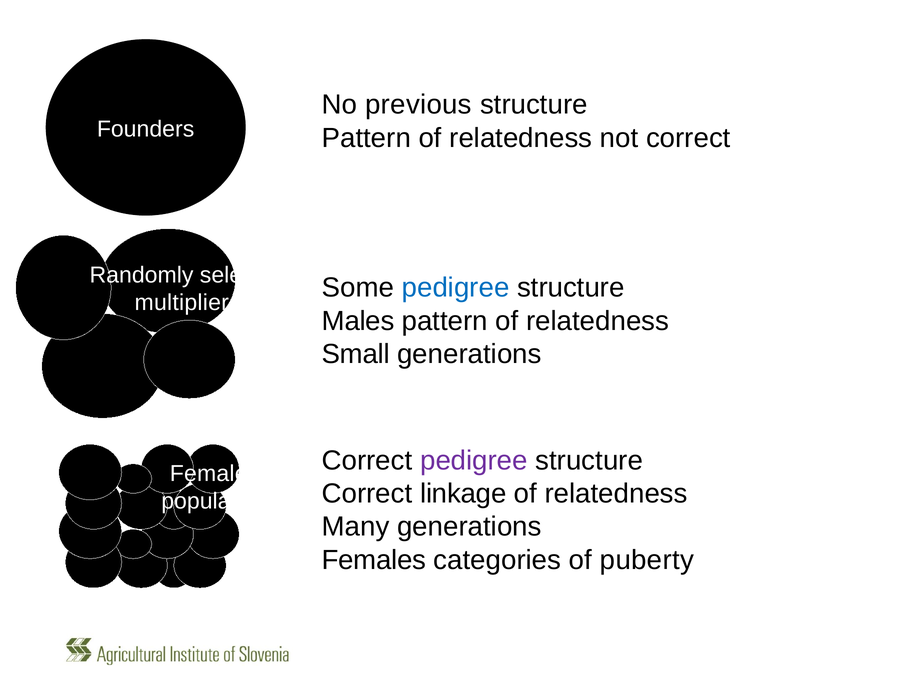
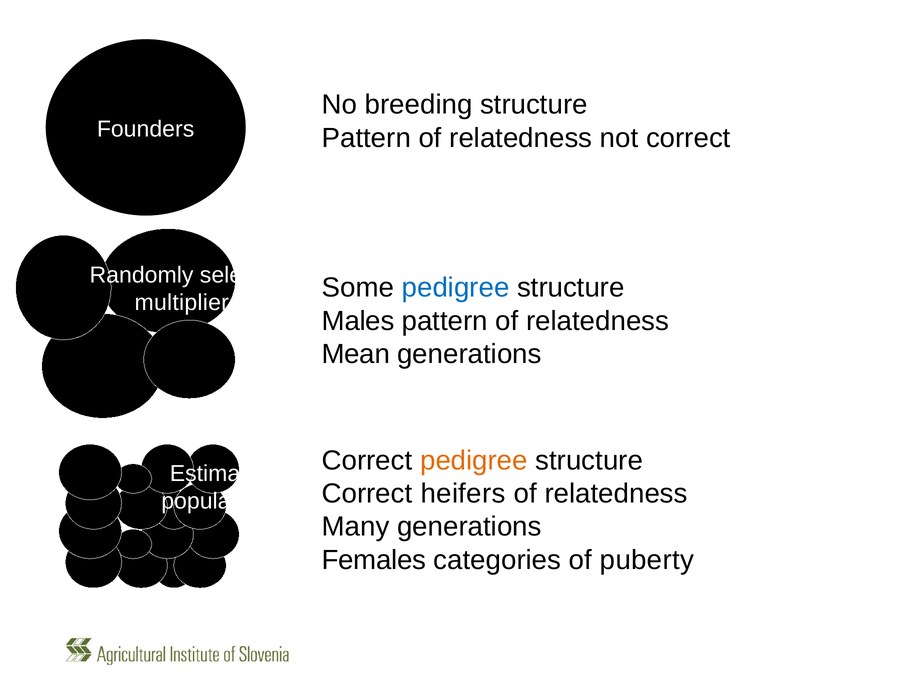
previous: previous -> breeding
Small: Small -> Mean
pedigree at (474, 460) colour: purple -> orange
Females at (215, 474): Females -> Estimate
linkage: linkage -> heifers
